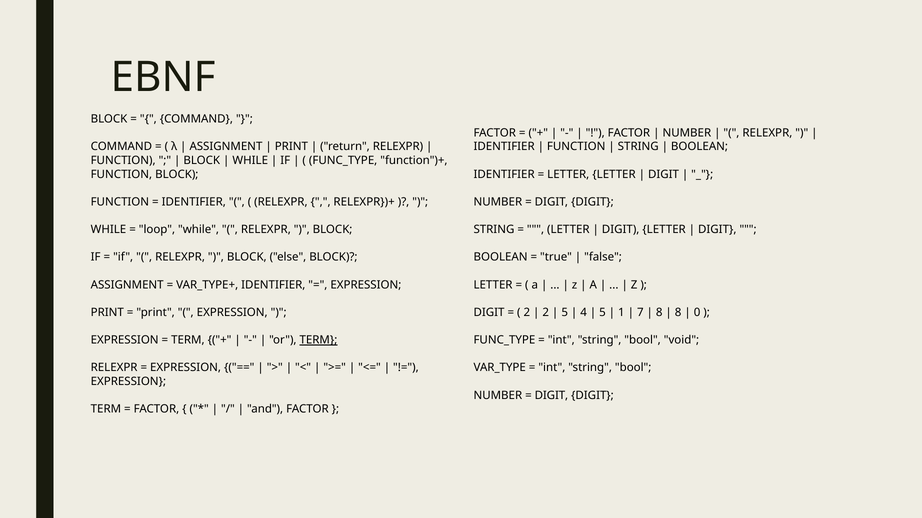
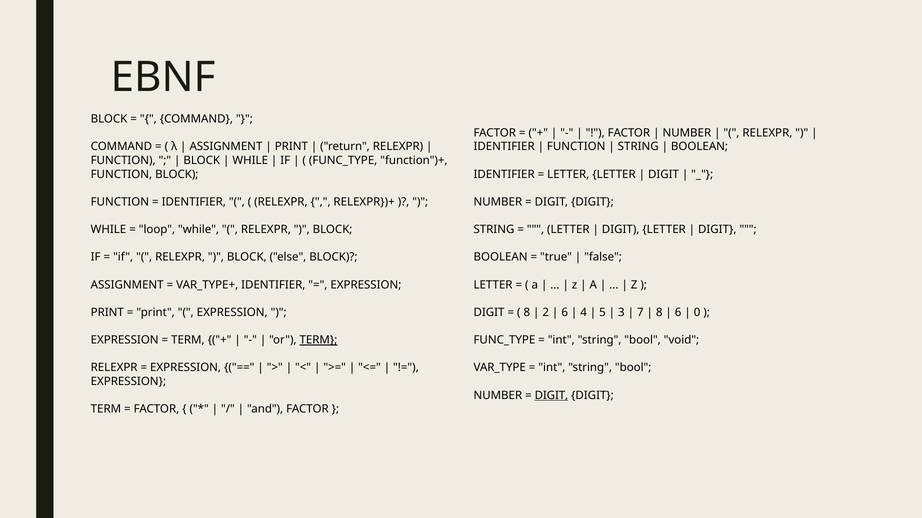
2 at (527, 313): 2 -> 8
5 at (565, 313): 5 -> 6
1: 1 -> 3
8 at (678, 313): 8 -> 6
DIGIT at (551, 396) underline: none -> present
